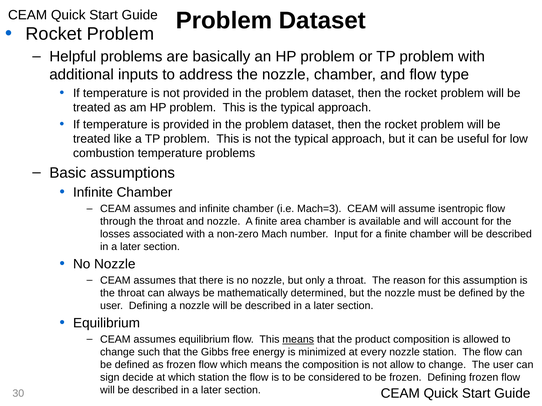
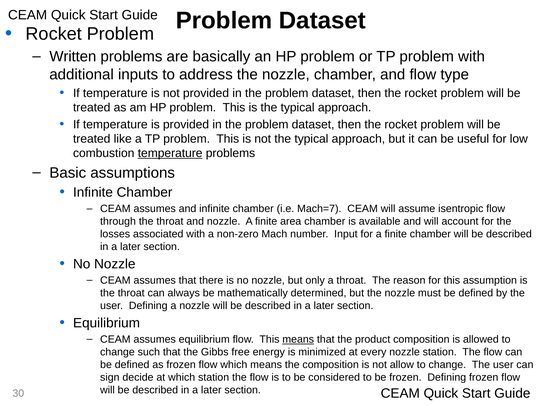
Helpful: Helpful -> Written
temperature at (170, 153) underline: none -> present
Mach=3: Mach=3 -> Mach=7
